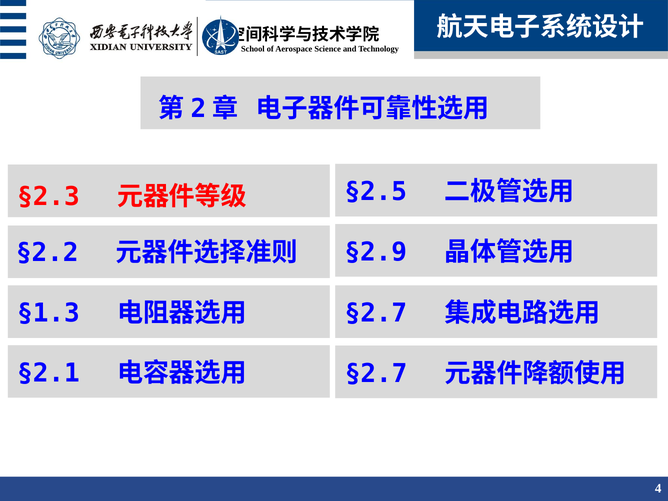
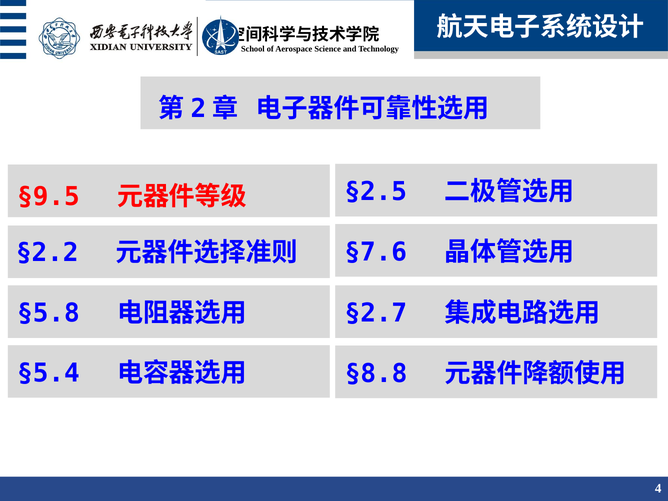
§2.3: §2.3 -> §9.5
§2.9: §2.9 -> §7.6
§1.3: §1.3 -> §5.8
§2.1: §2.1 -> §5.4
§2.7 at (376, 374): §2.7 -> §8.8
